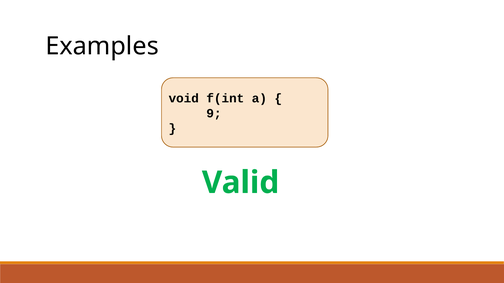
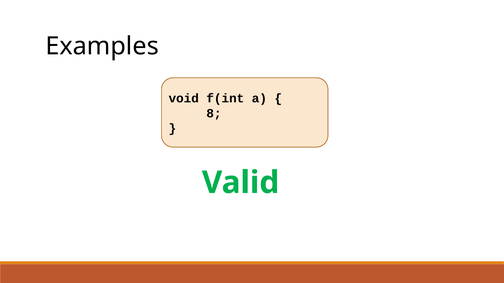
9: 9 -> 8
